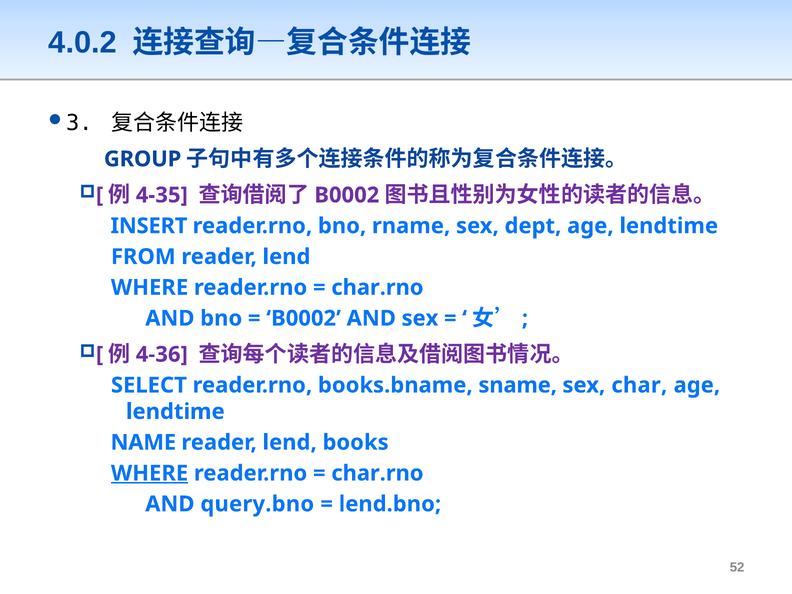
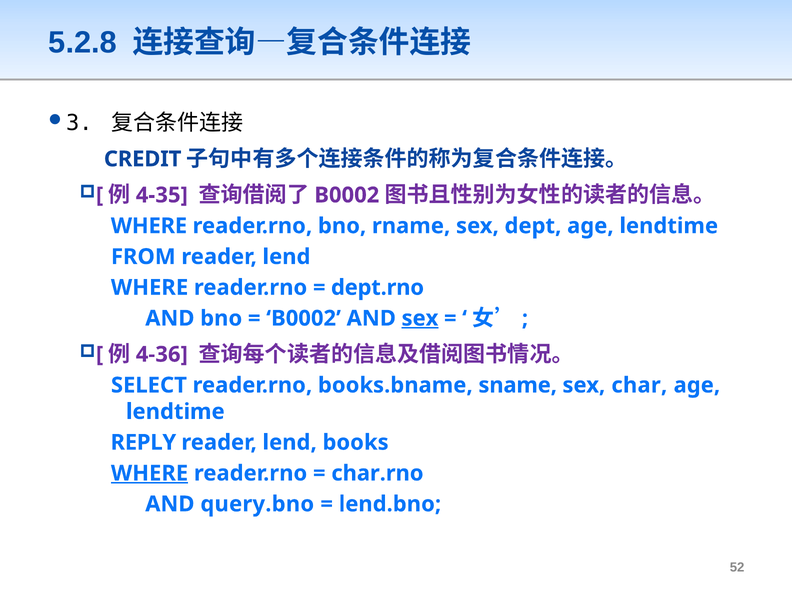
4.0.2: 4.0.2 -> 5.2.8
GROUP: GROUP -> CREDIT
INSERT at (149, 226): INSERT -> WHERE
char.rno at (377, 288): char.rno -> dept.rno
sex at (420, 318) underline: none -> present
NAME: NAME -> REPLY
